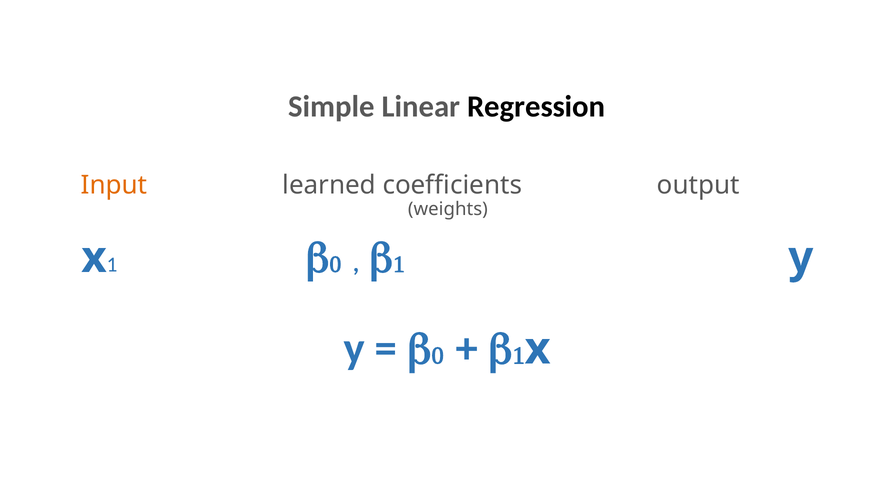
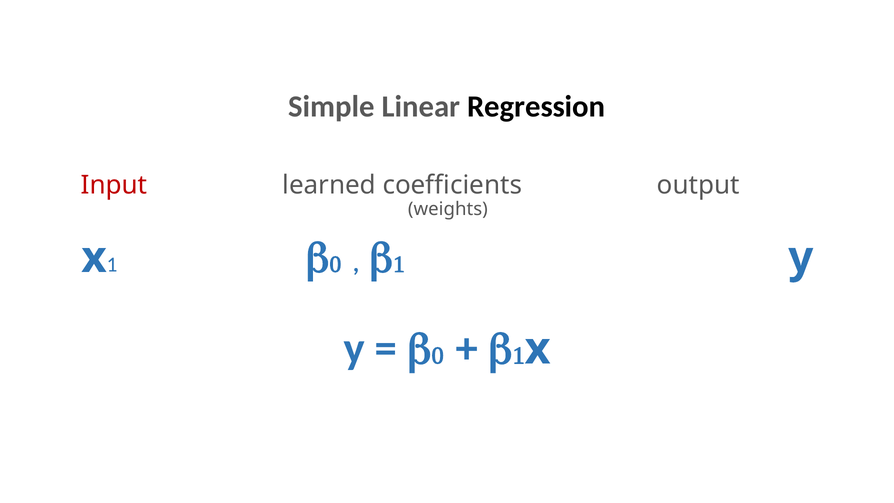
Input colour: orange -> red
